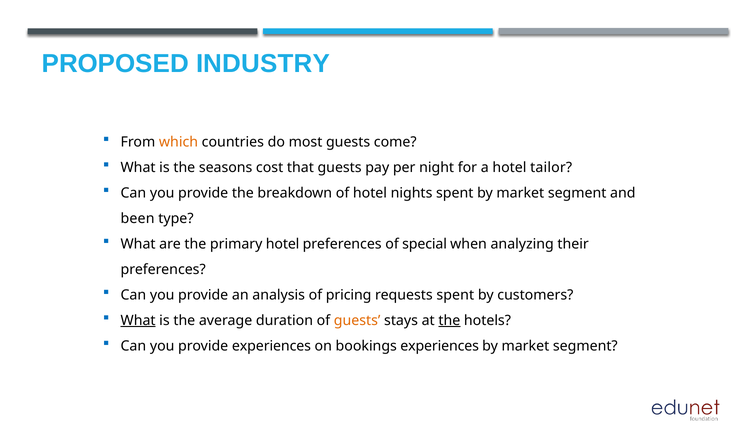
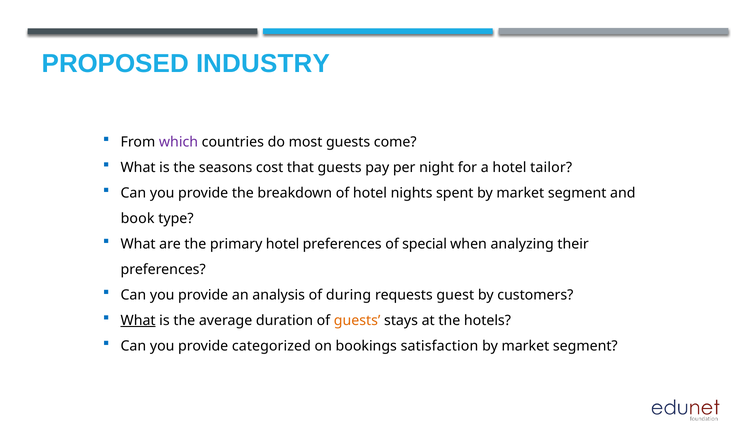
which colour: orange -> purple
been: been -> book
pricing: pricing -> during
requests spent: spent -> guest
the at (449, 321) underline: present -> none
provide experiences: experiences -> categorized
bookings experiences: experiences -> satisfaction
